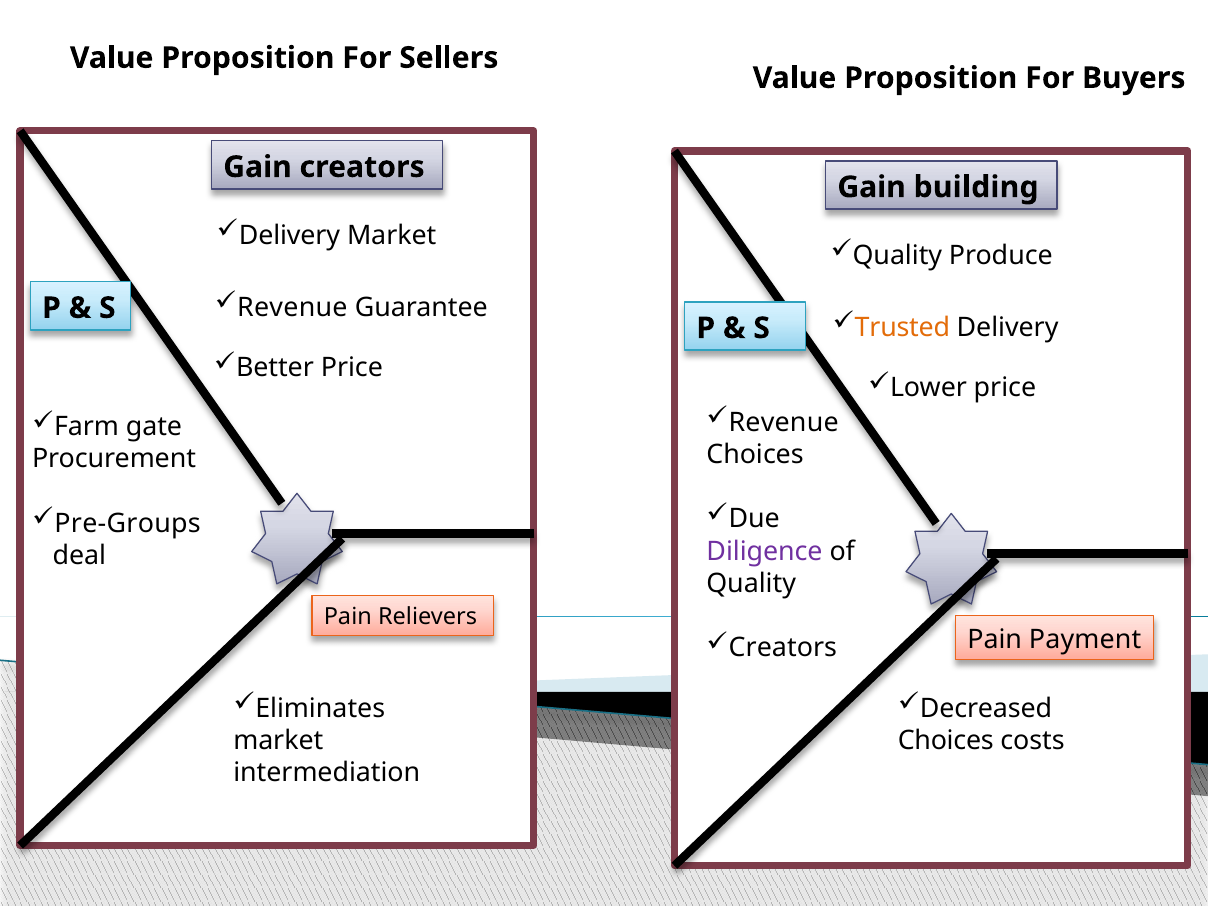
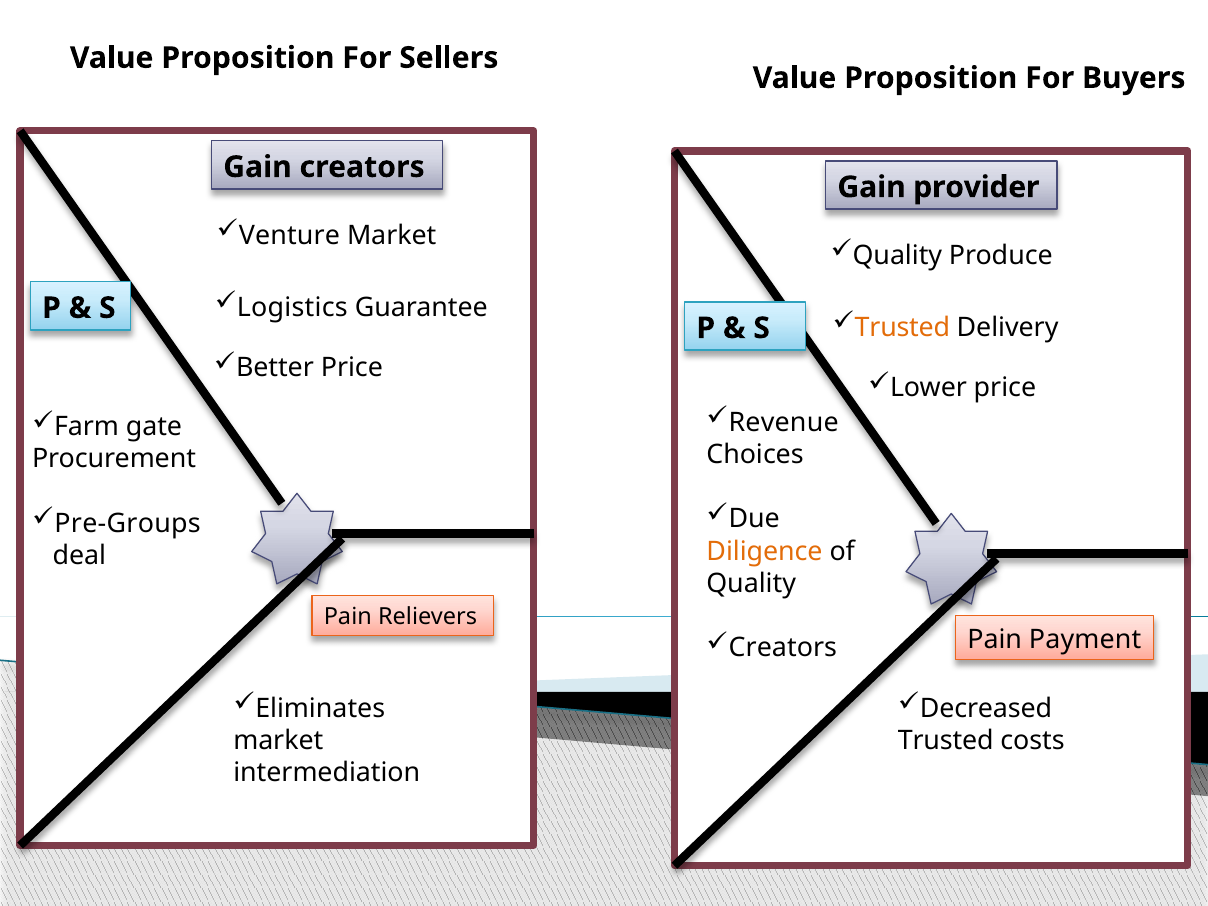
building: building -> provider
Delivery at (289, 235): Delivery -> Venture
Revenue at (292, 307): Revenue -> Logistics
Diligence colour: purple -> orange
Choices at (946, 741): Choices -> Trusted
